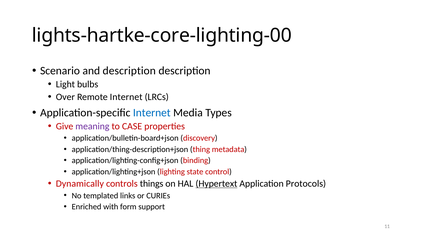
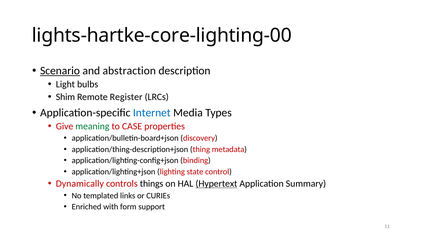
Scenario underline: none -> present
and description: description -> abstraction
Over: Over -> Shim
Remote Internet: Internet -> Register
meaning colour: purple -> green
Protocols: Protocols -> Summary
